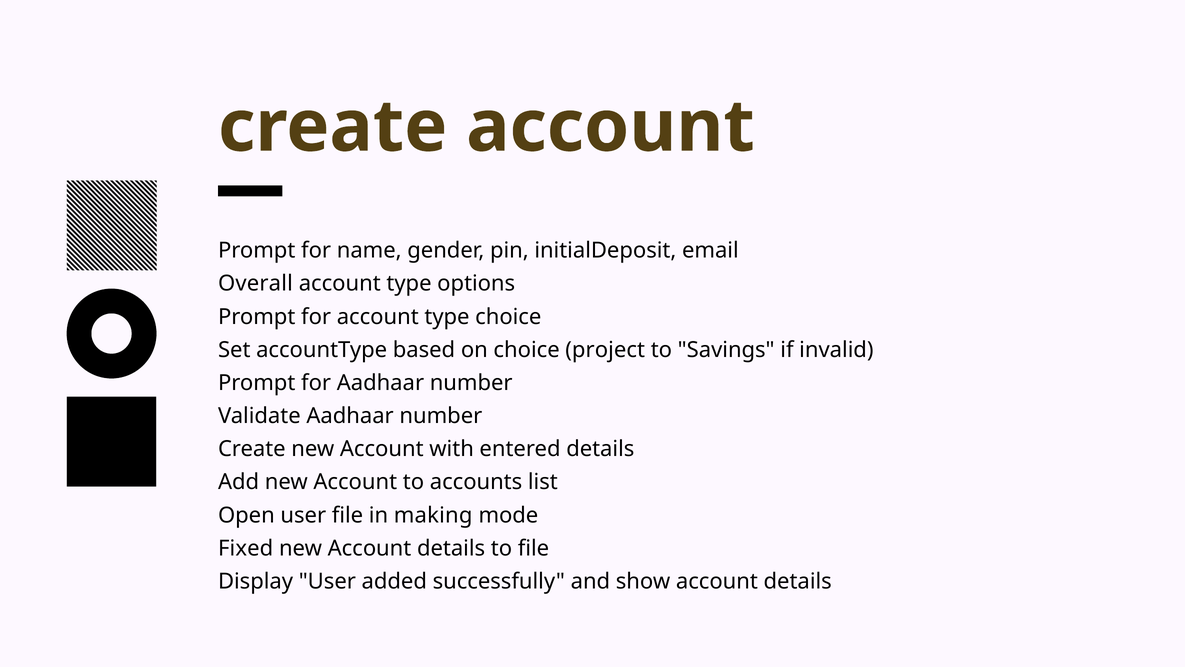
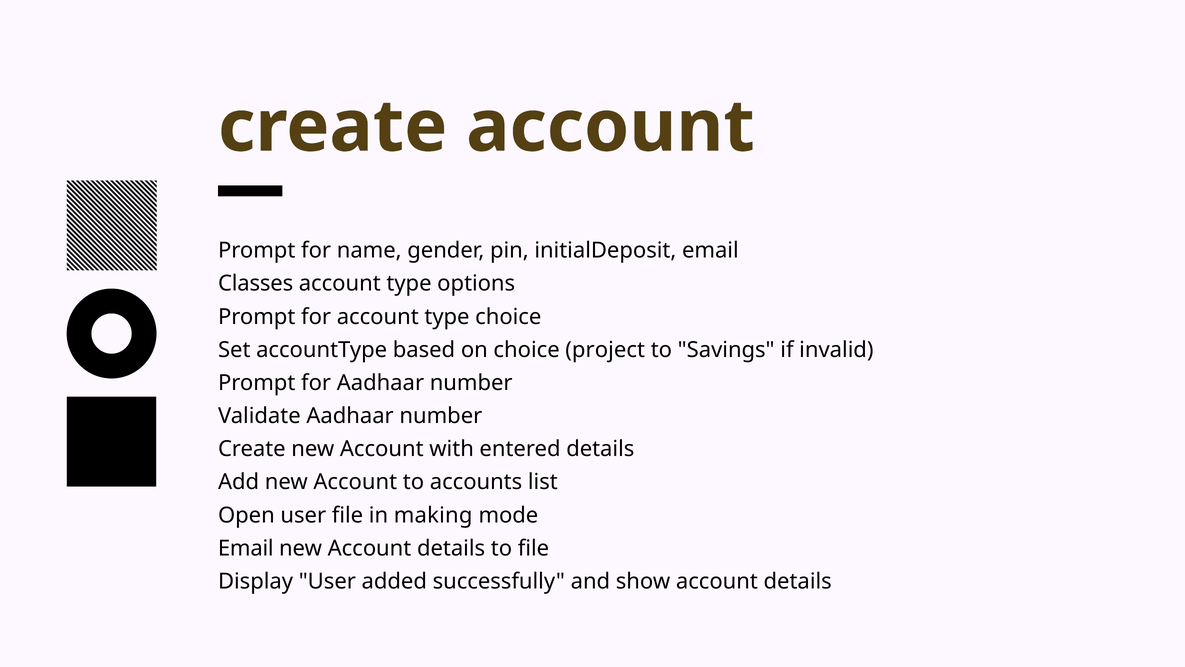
Overall: Overall -> Classes
Fixed at (246, 548): Fixed -> Email
